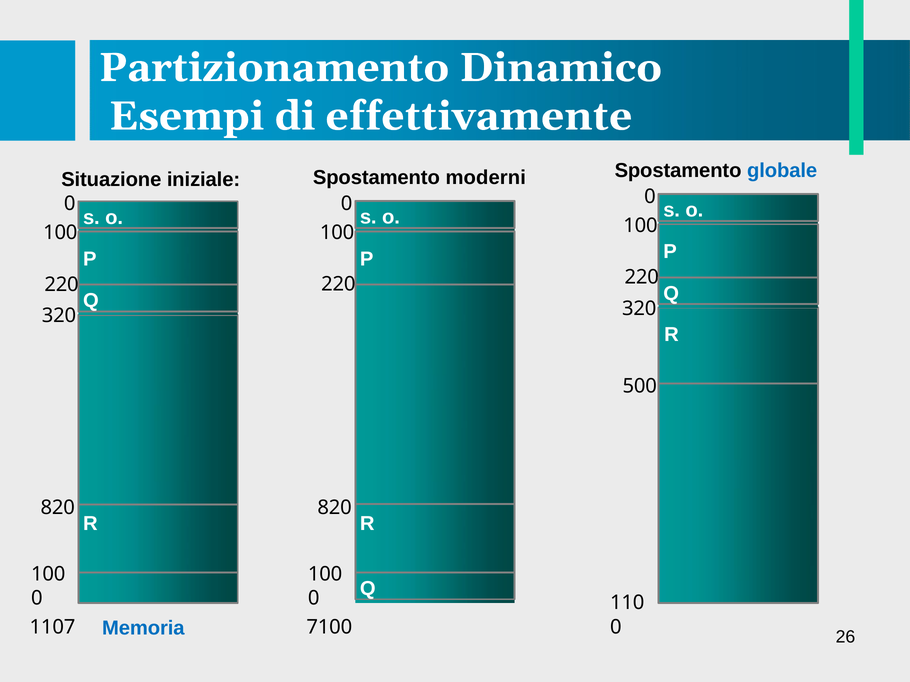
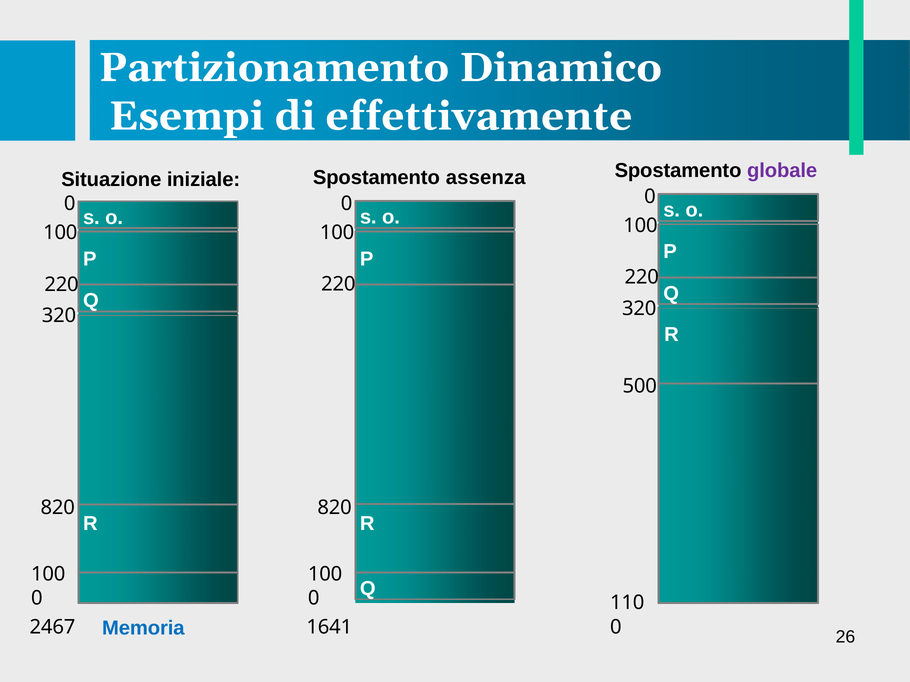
globale colour: blue -> purple
moderni: moderni -> assenza
7100: 7100 -> 1641
1107: 1107 -> 2467
